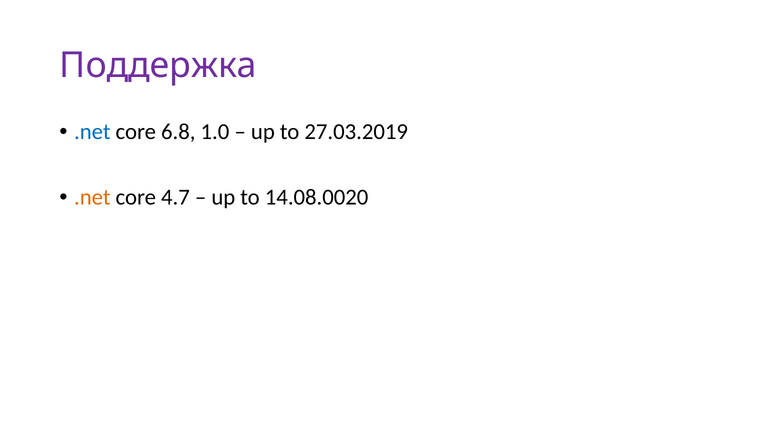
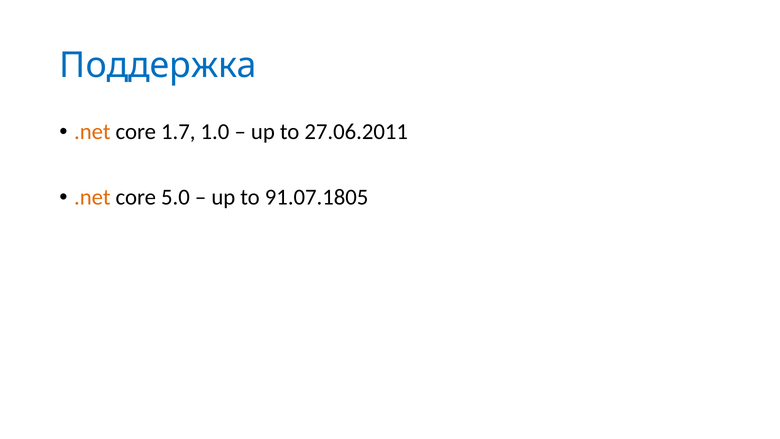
Поддержка colour: purple -> blue
.net at (92, 132) colour: blue -> orange
6.8: 6.8 -> 1.7
27.03.2019: 27.03.2019 -> 27.06.2011
4.7: 4.7 -> 5.0
14.08.0020: 14.08.0020 -> 91.07.1805
